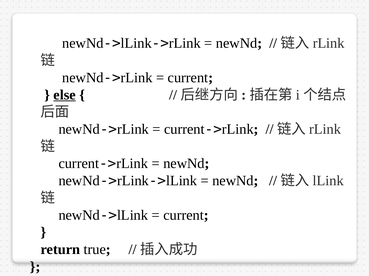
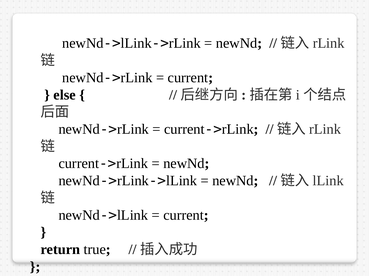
else underline: present -> none
